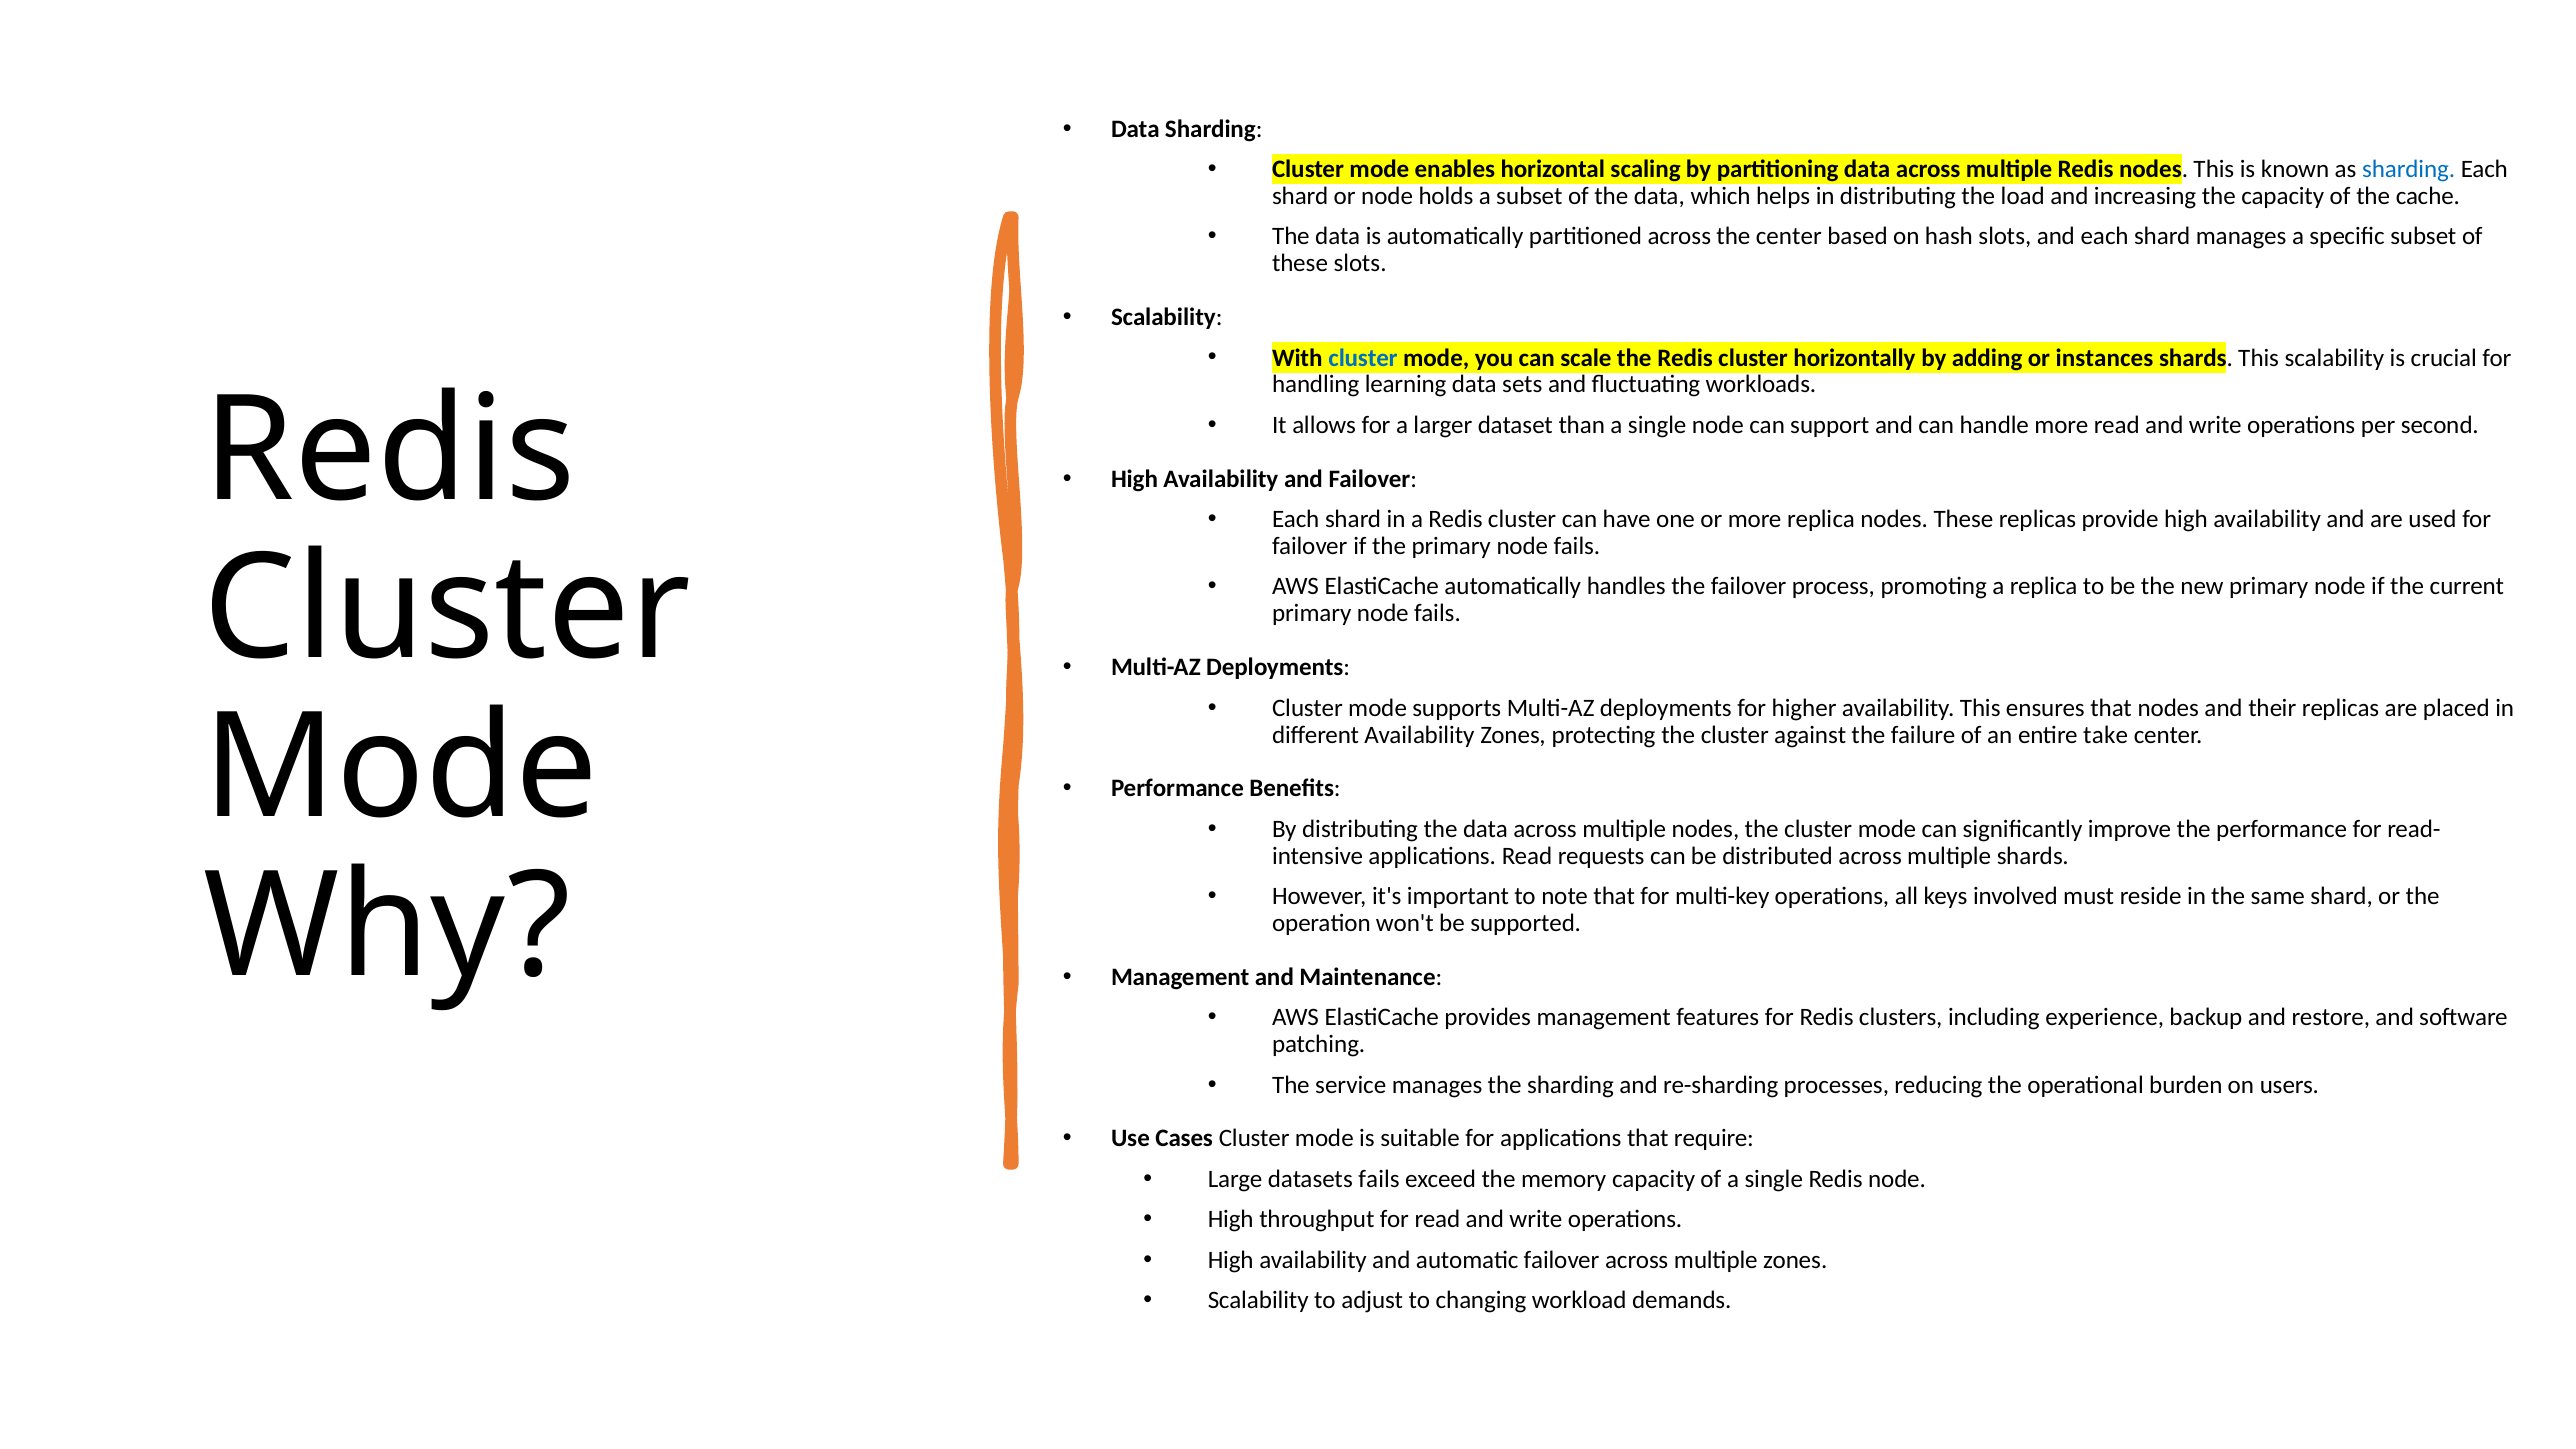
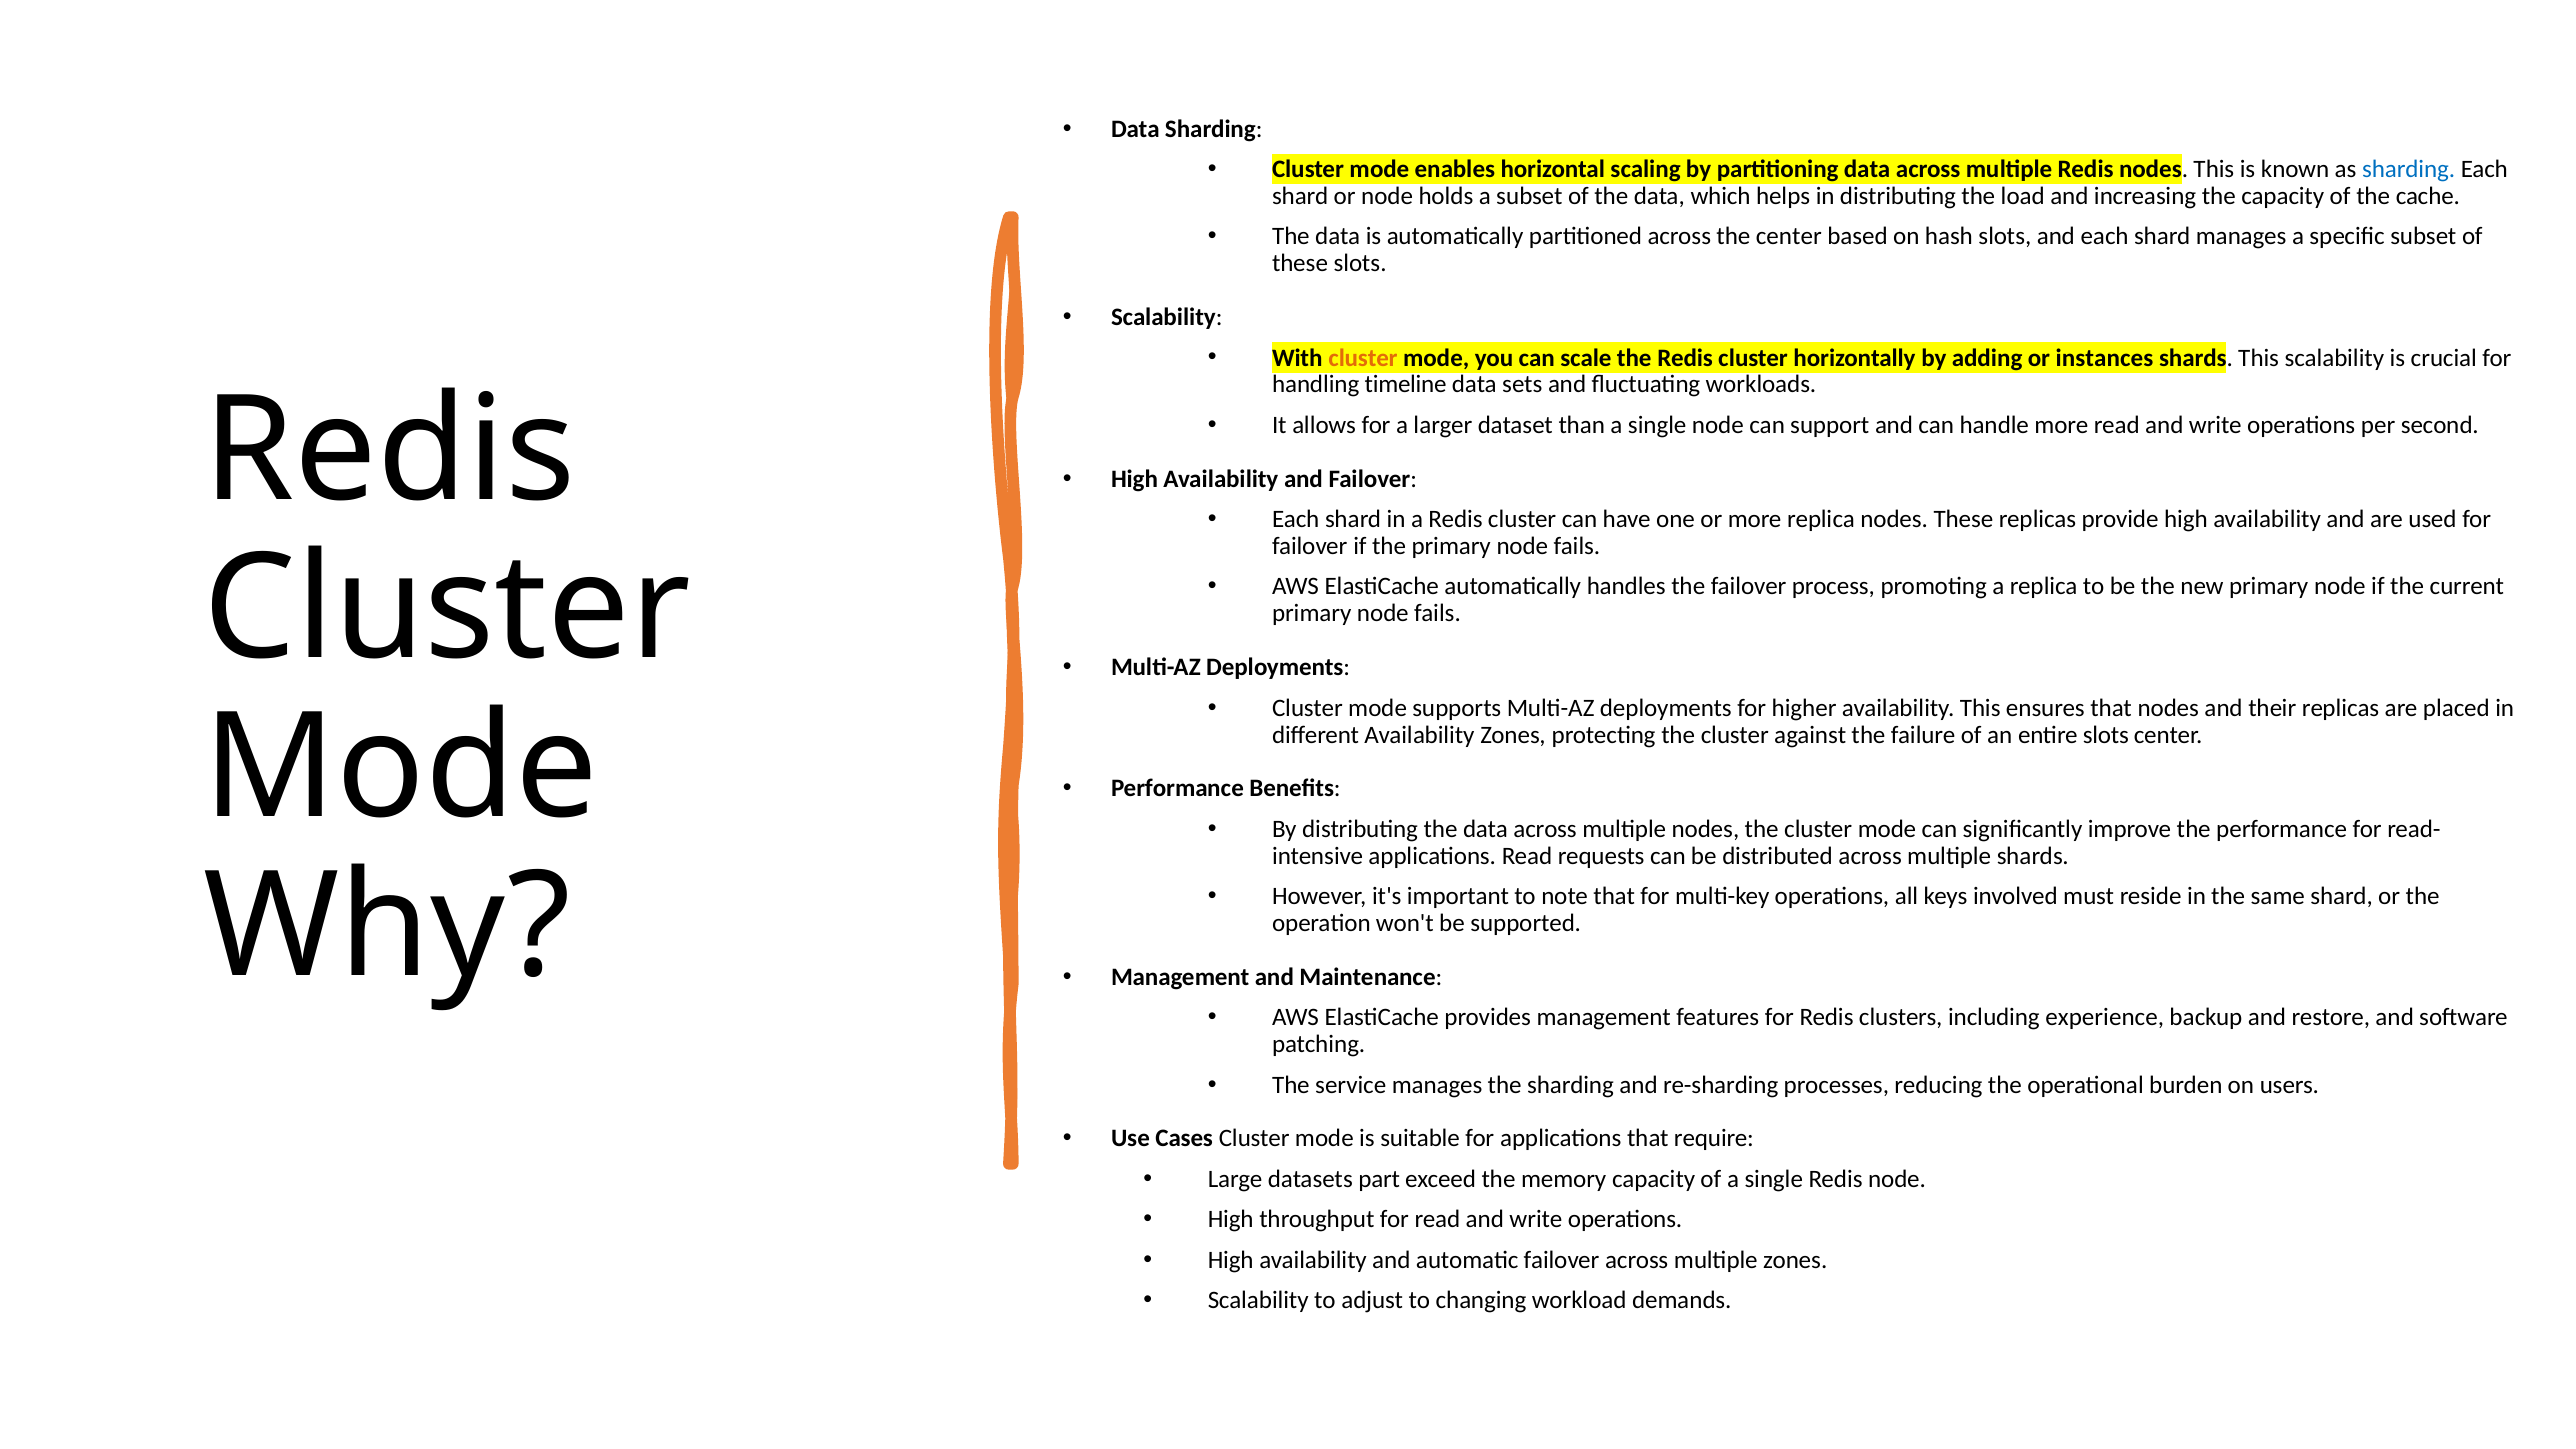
cluster at (1363, 358) colour: blue -> orange
learning: learning -> timeline
entire take: take -> slots
datasets fails: fails -> part
